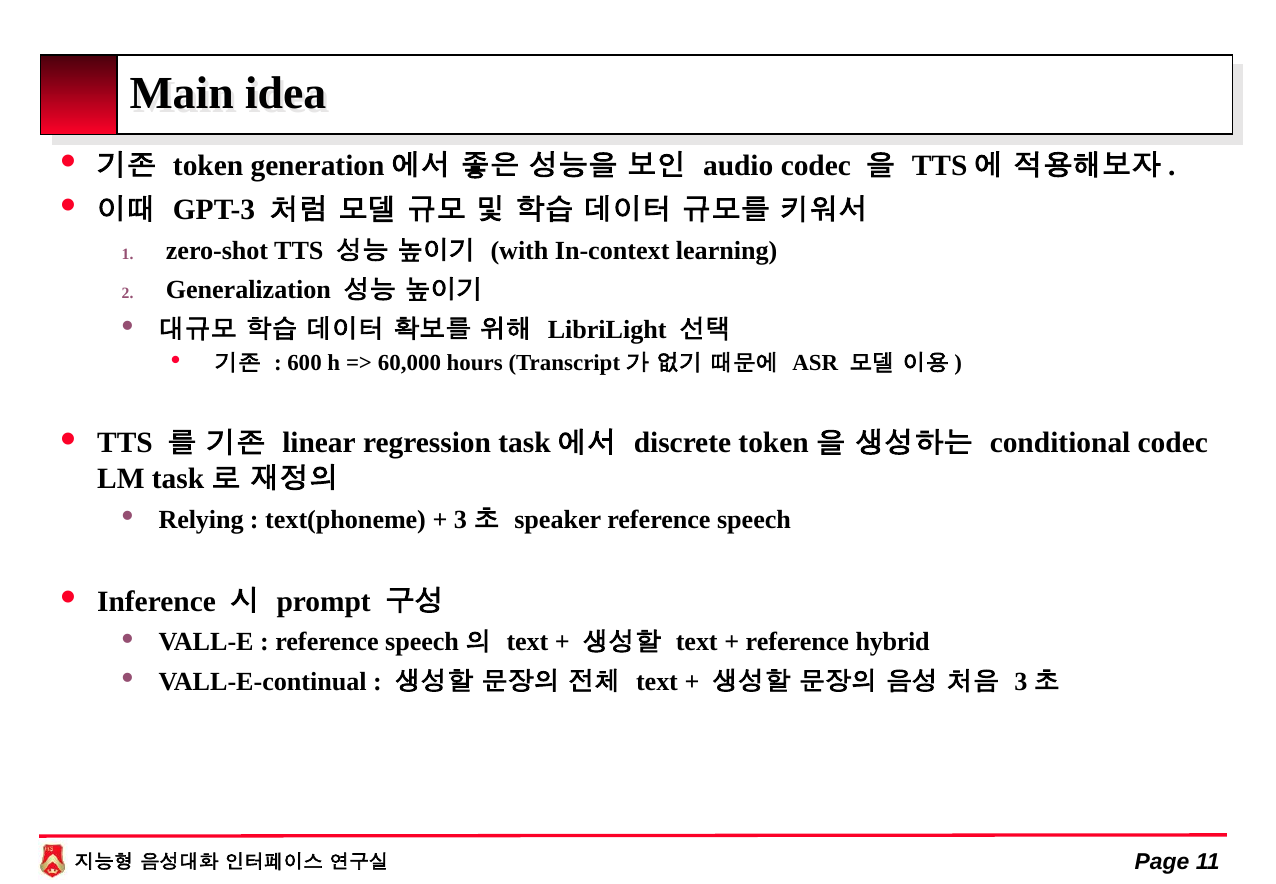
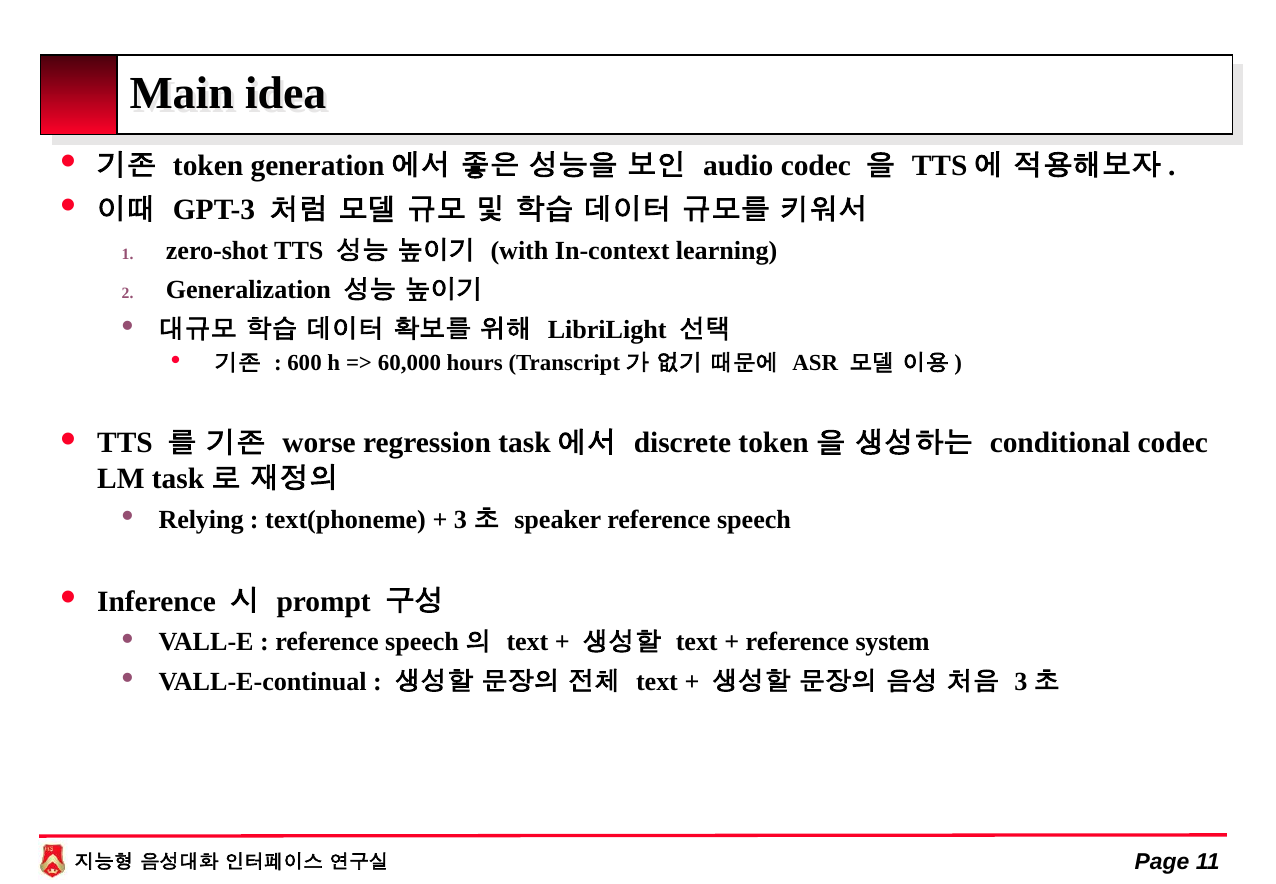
linear: linear -> worse
hybrid: hybrid -> system
